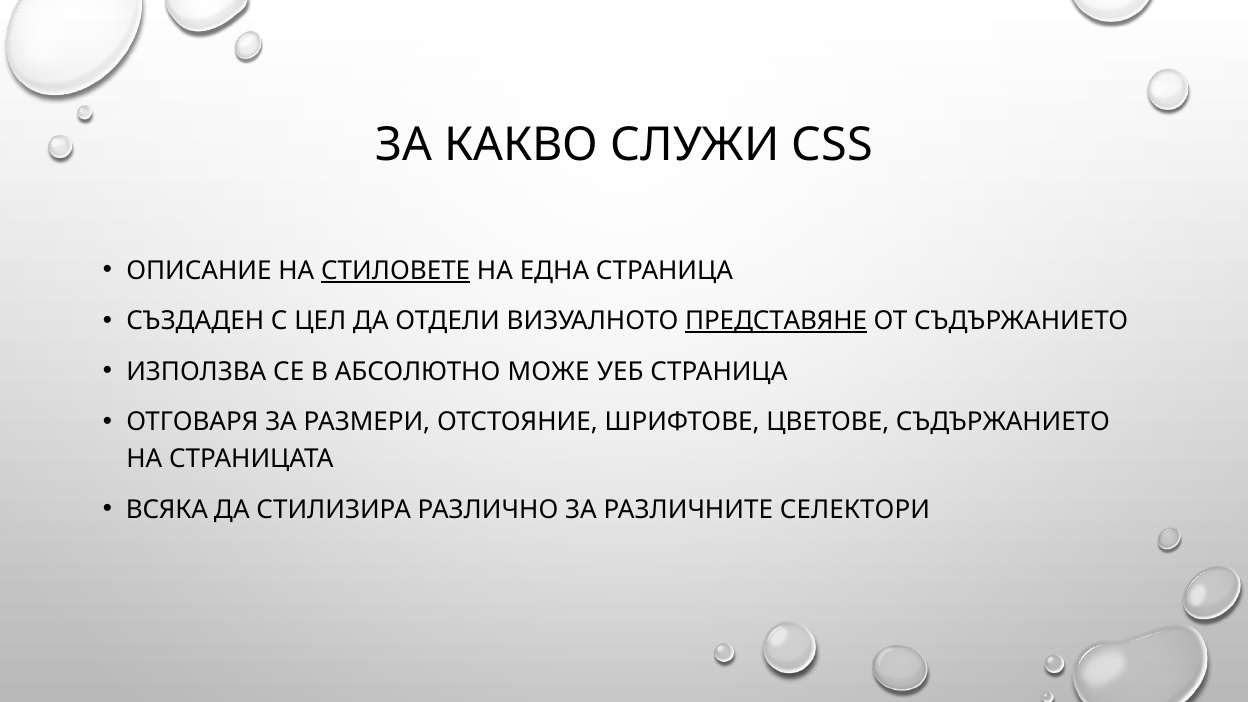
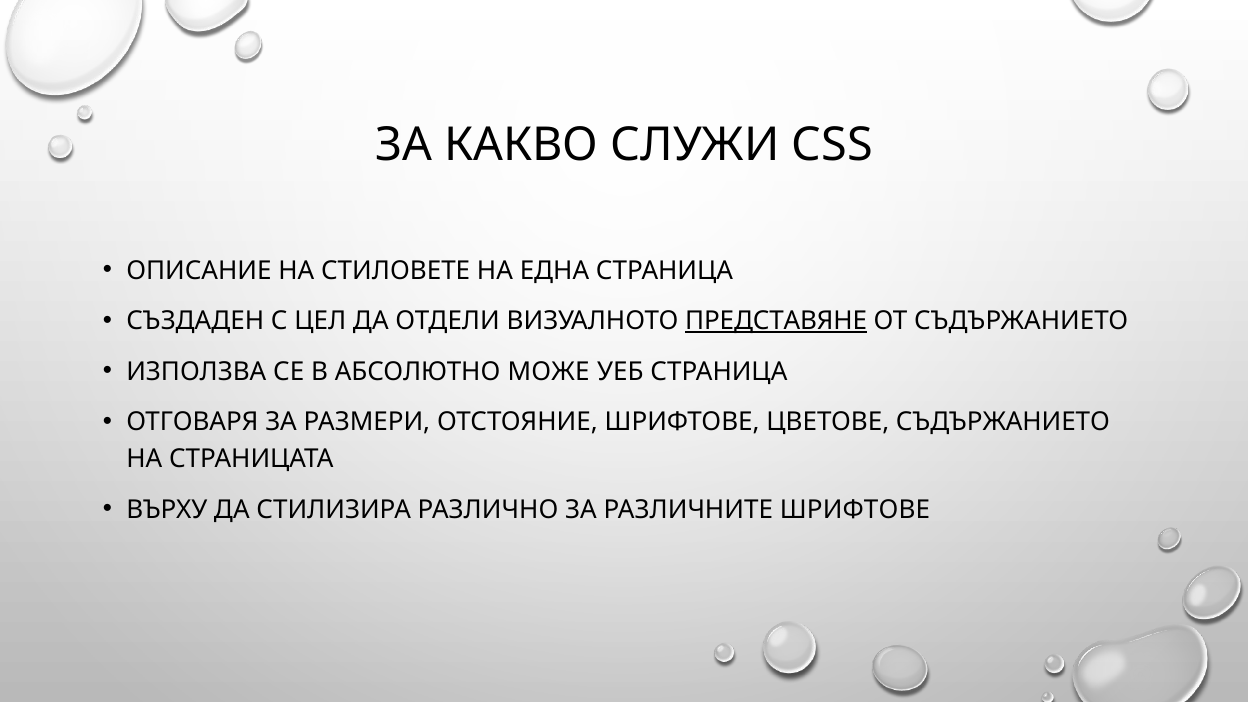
СТИЛОВЕТЕ underline: present -> none
ВСЯКА: ВСЯКА -> ВЪРХУ
РАЗЛИЧНИТЕ СЕЛЕКТОРИ: СЕЛЕКТОРИ -> ШРИФТОВЕ
